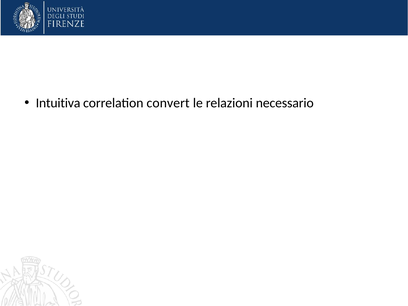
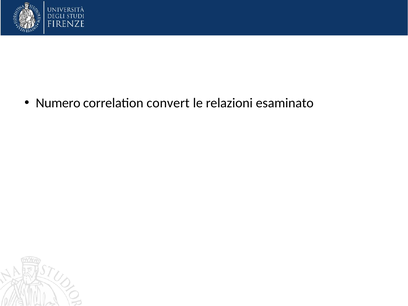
Intuitiva: Intuitiva -> Numero
necessario: necessario -> esaminato
